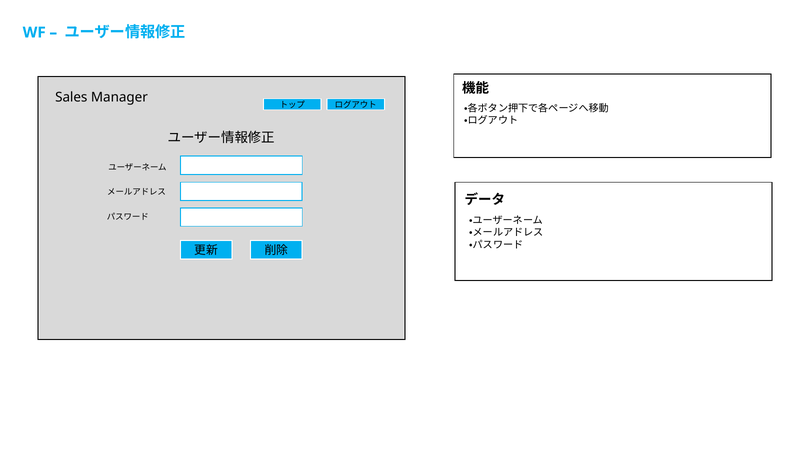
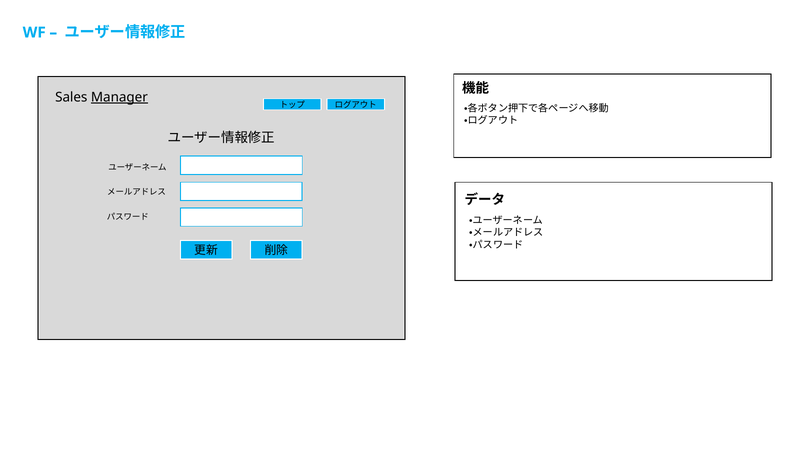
Manager underline: none -> present
